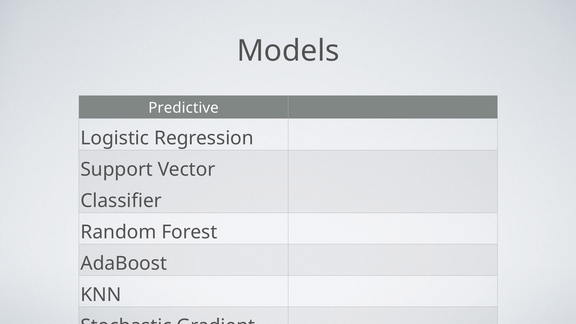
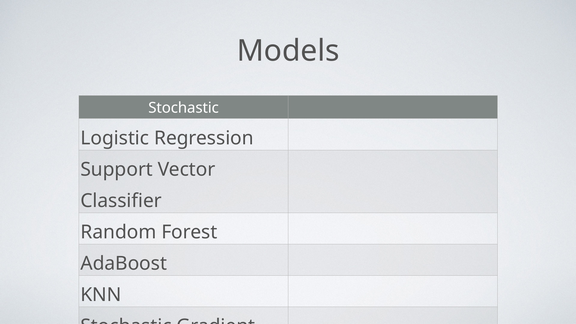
Predictive at (183, 108): Predictive -> Stochastic
